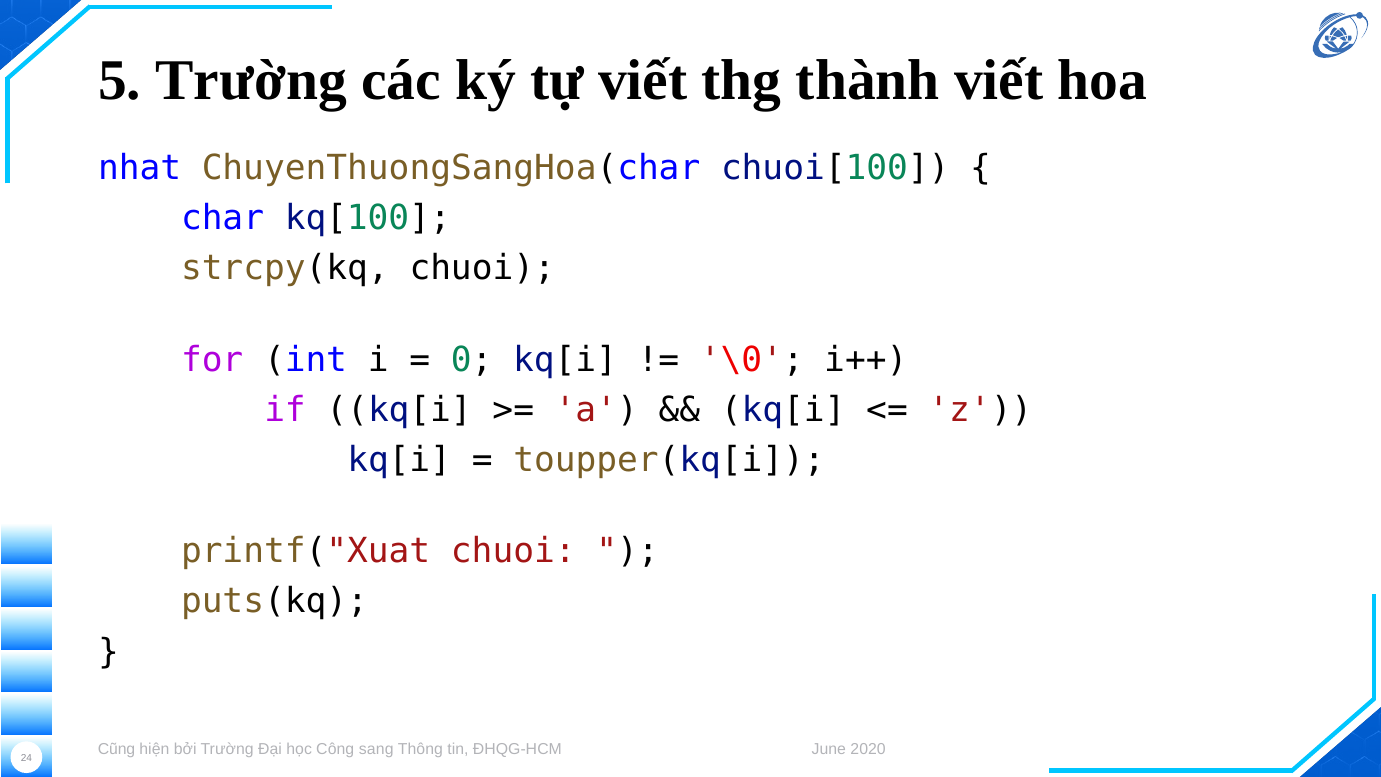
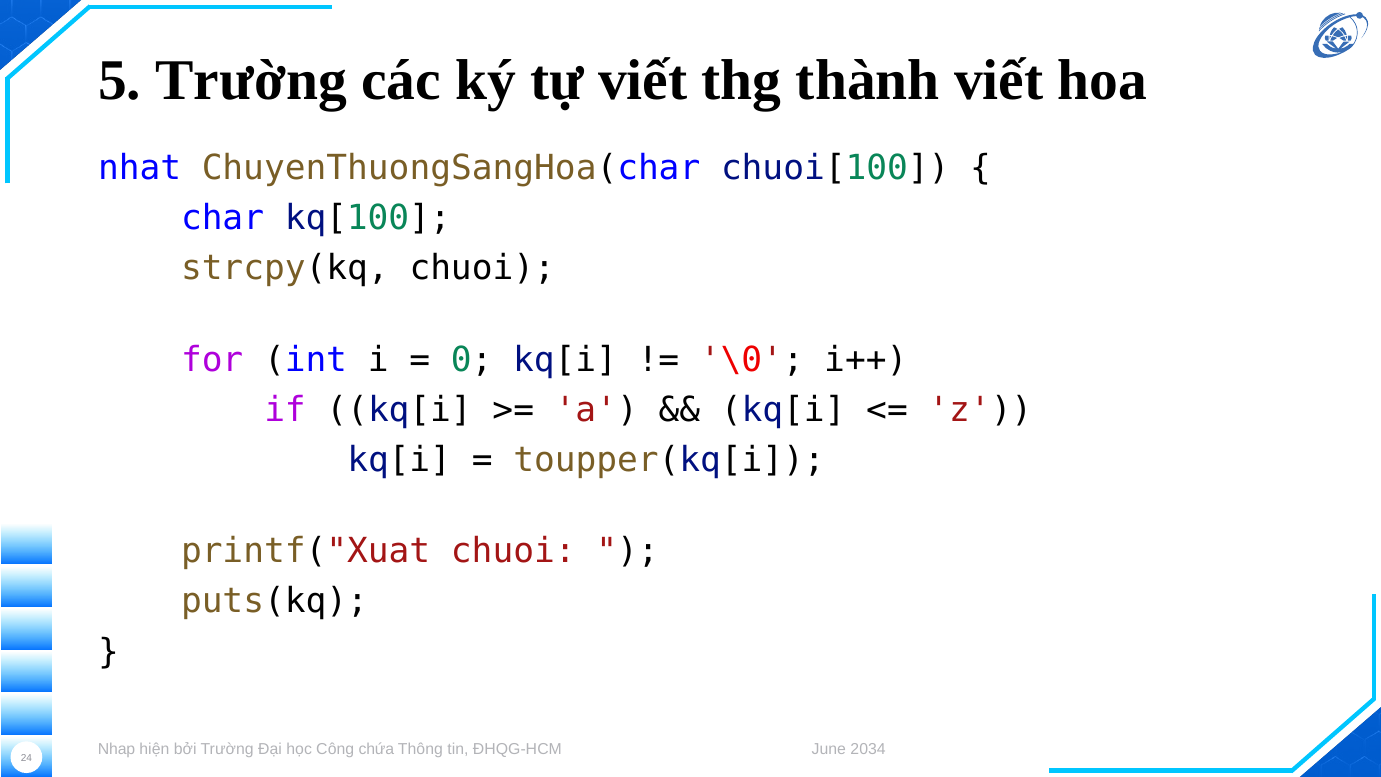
Cũng: Cũng -> Nhap
sang: sang -> chứa
2020: 2020 -> 2034
